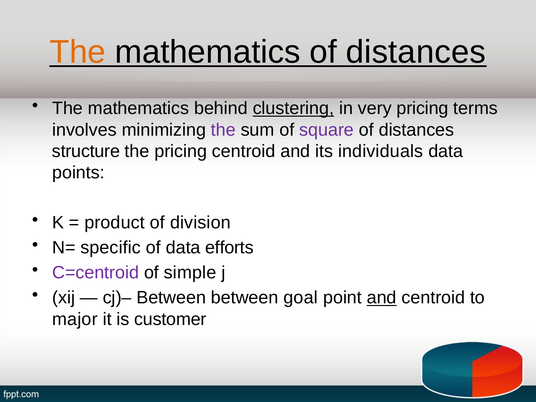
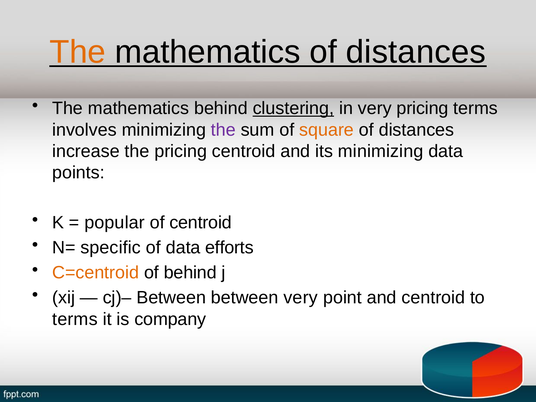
square colour: purple -> orange
structure: structure -> increase
its individuals: individuals -> minimizing
product: product -> popular
of division: division -> centroid
C=centroid colour: purple -> orange
of simple: simple -> behind
between goal: goal -> very
and at (382, 298) underline: present -> none
major at (75, 319): major -> terms
customer: customer -> company
